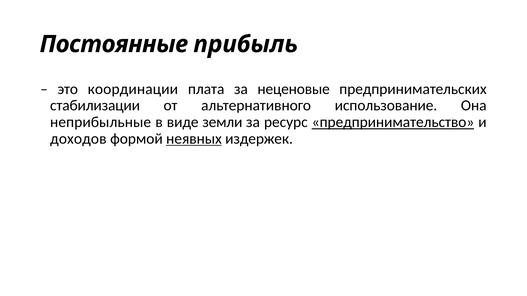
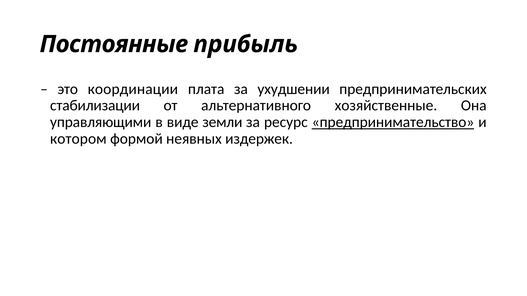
неценовые: неценовые -> ухудшении
использование: использование -> хозяйственные
неприбыльные: неприбыльные -> управляющими
доходов: доходов -> котором
неявных underline: present -> none
